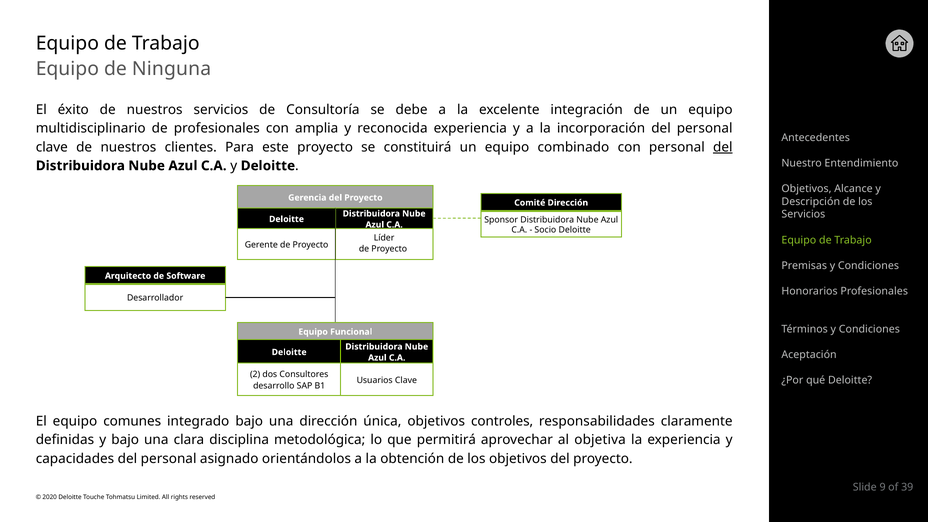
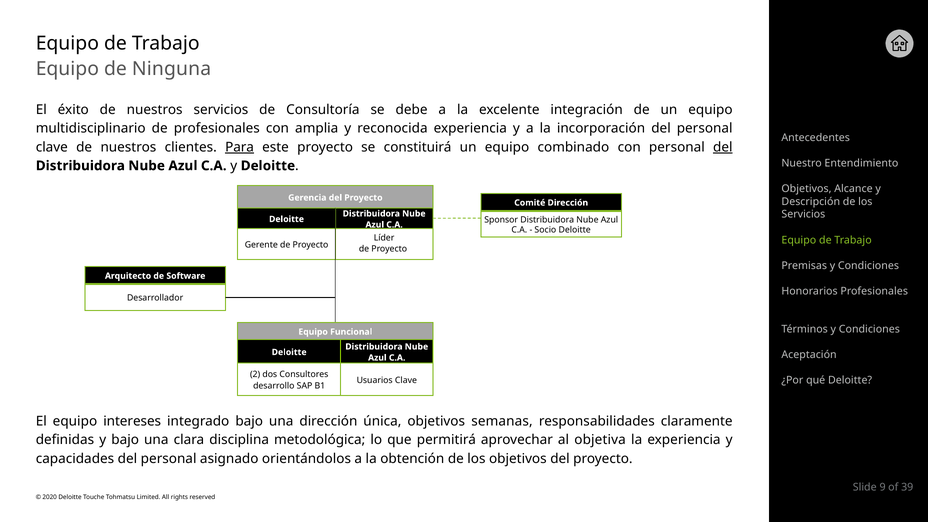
Para underline: none -> present
comunes: comunes -> intereses
controles: controles -> semanas
